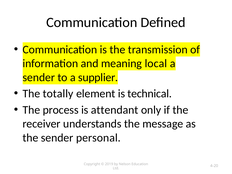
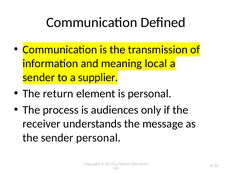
totally: totally -> return
is technical: technical -> personal
attendant: attendant -> audiences
